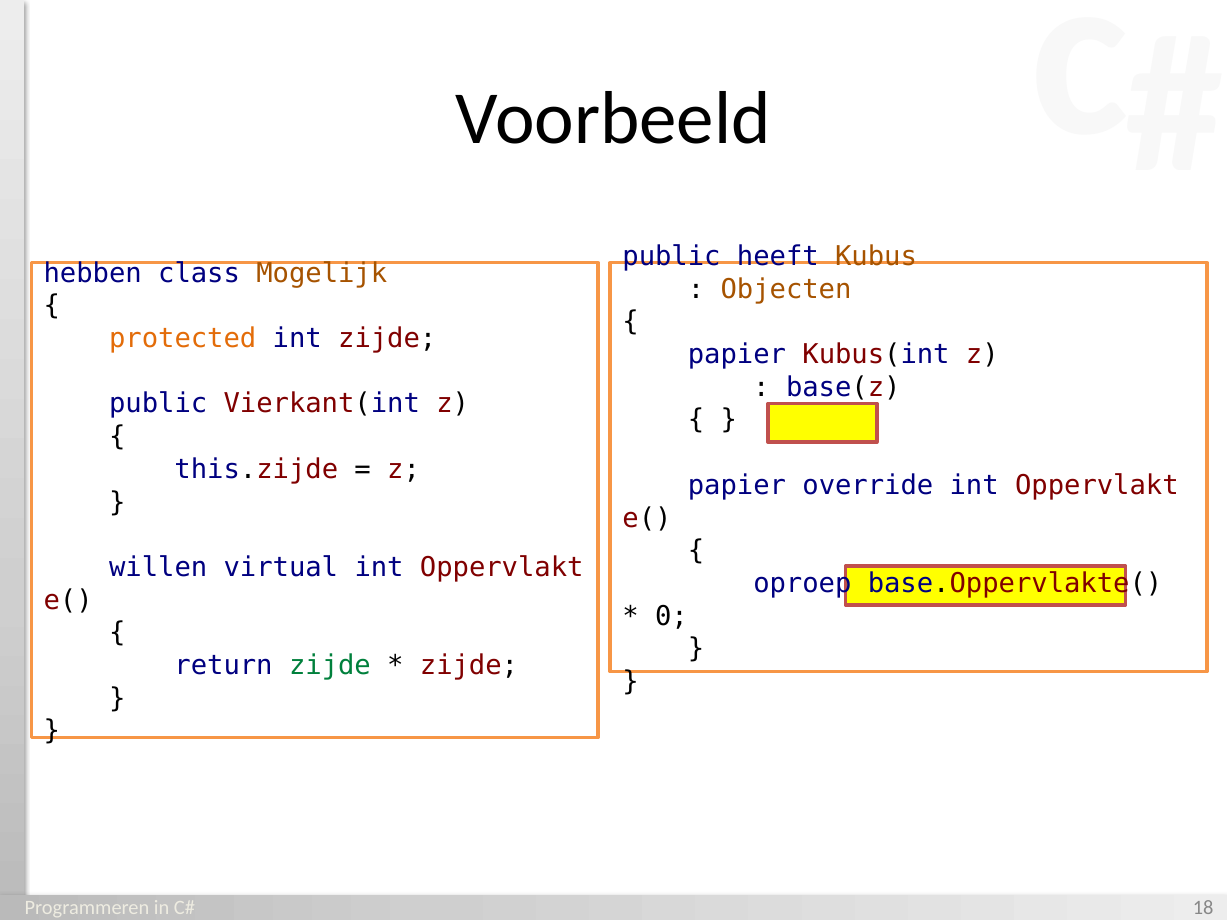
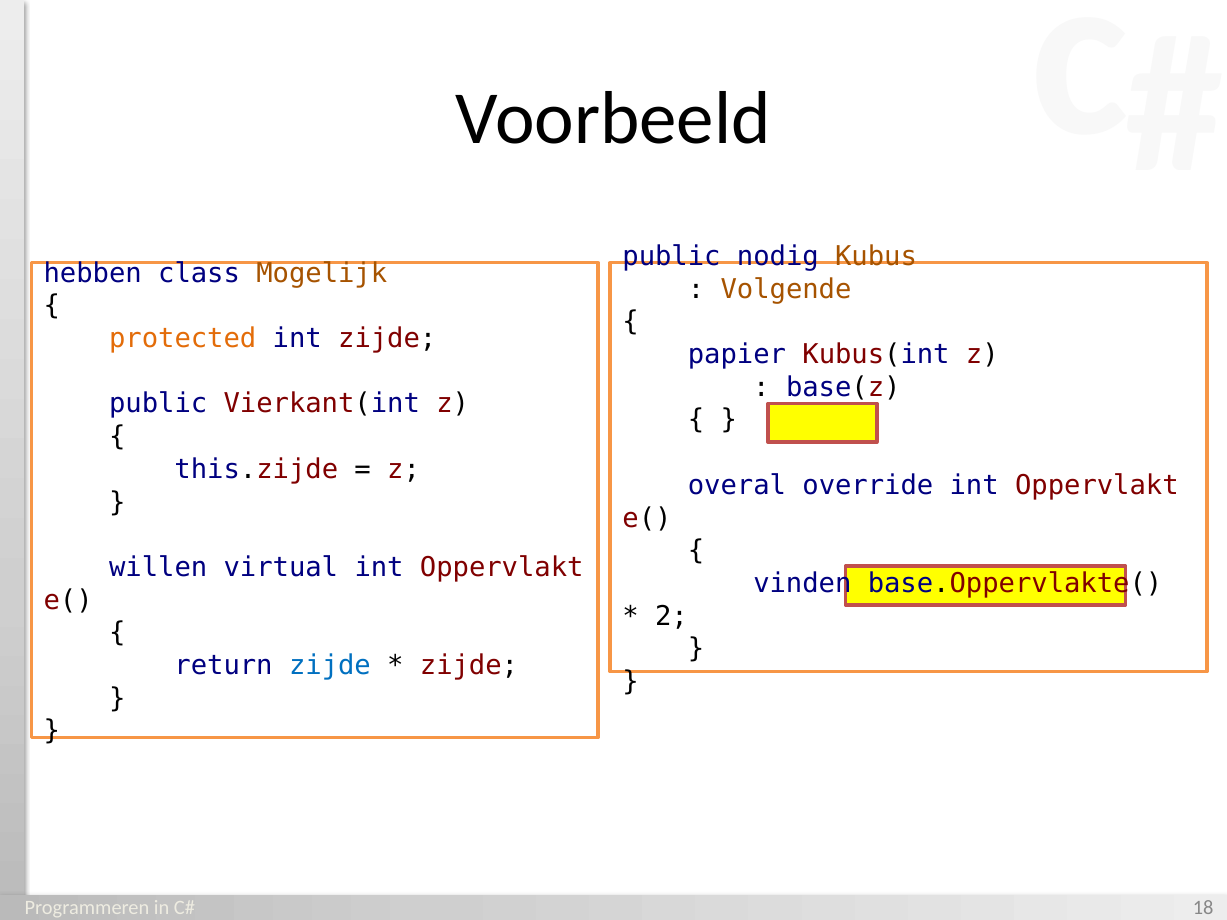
heeft: heeft -> nodig
Objecten: Objecten -> Volgende
papier at (737, 486): papier -> overal
oproep: oproep -> vinden
0: 0 -> 2
zijde at (330, 666) colour: green -> blue
